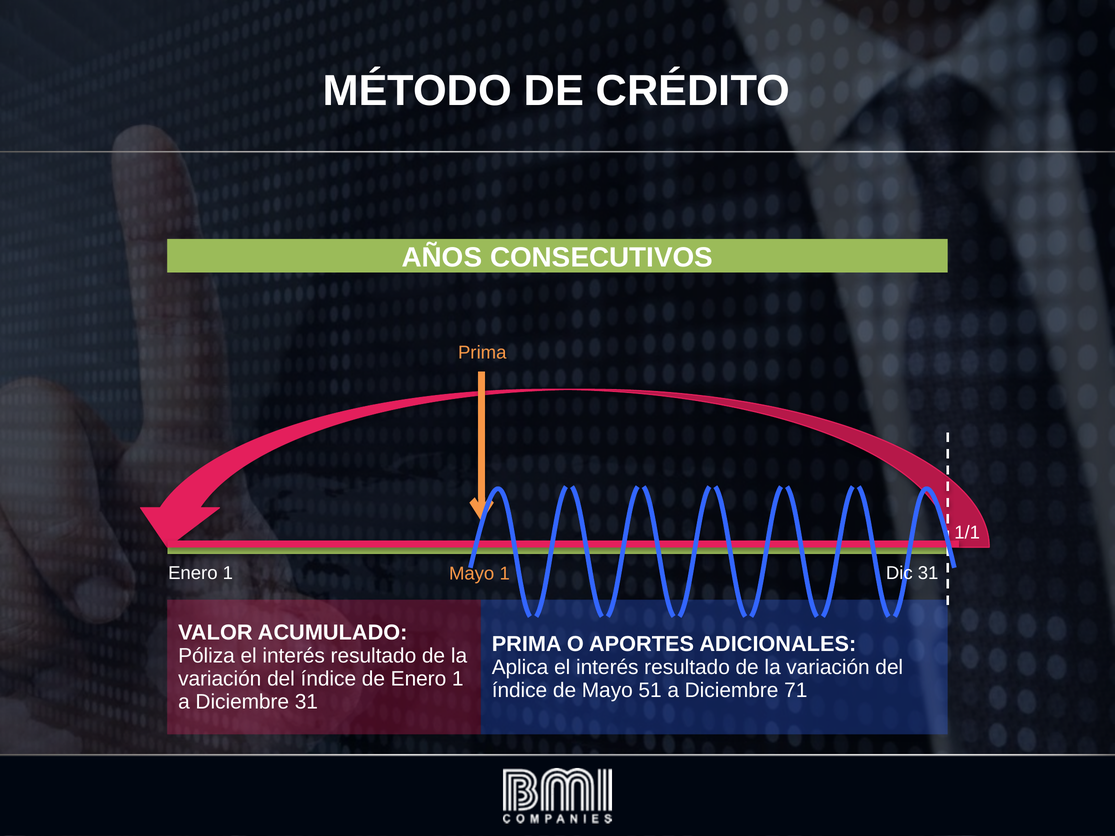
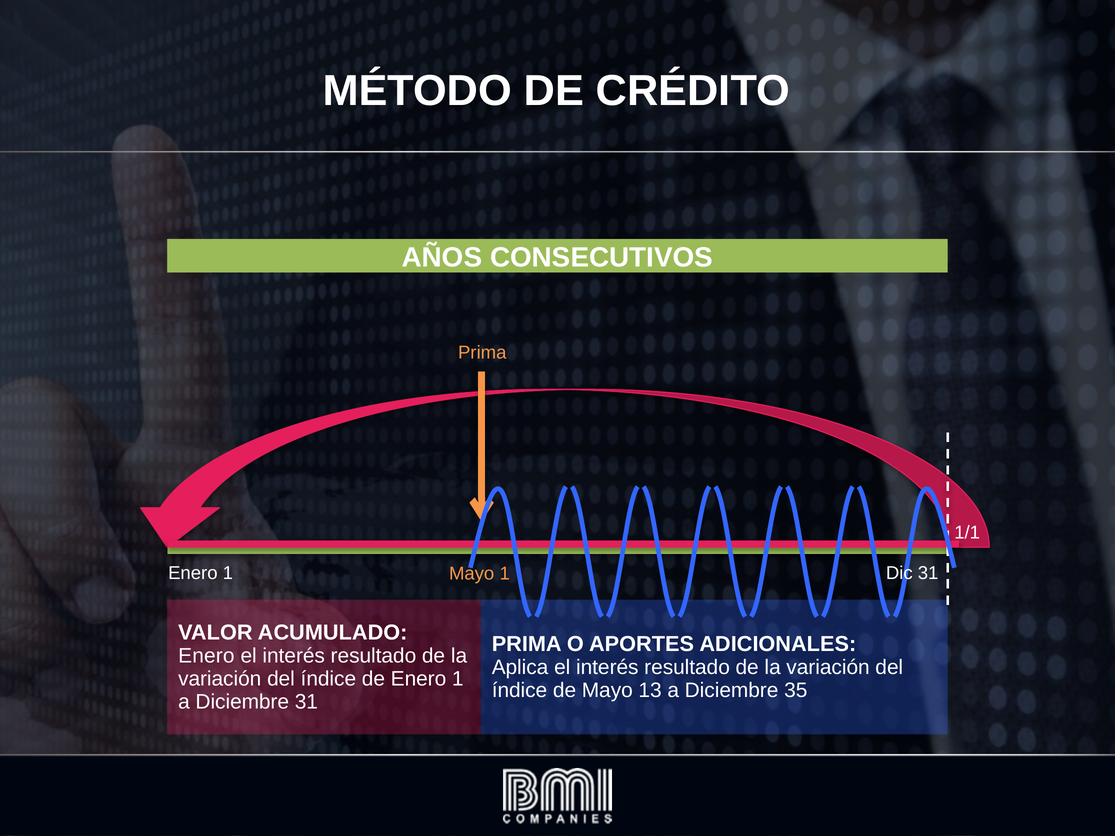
Póliza at (206, 656): Póliza -> Enero
51: 51 -> 13
71: 71 -> 35
